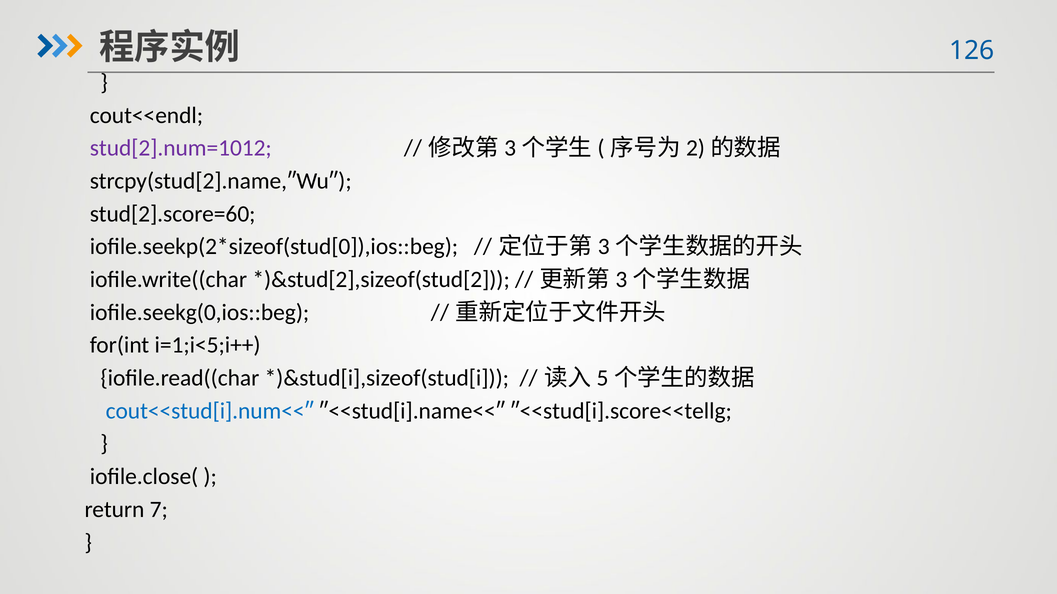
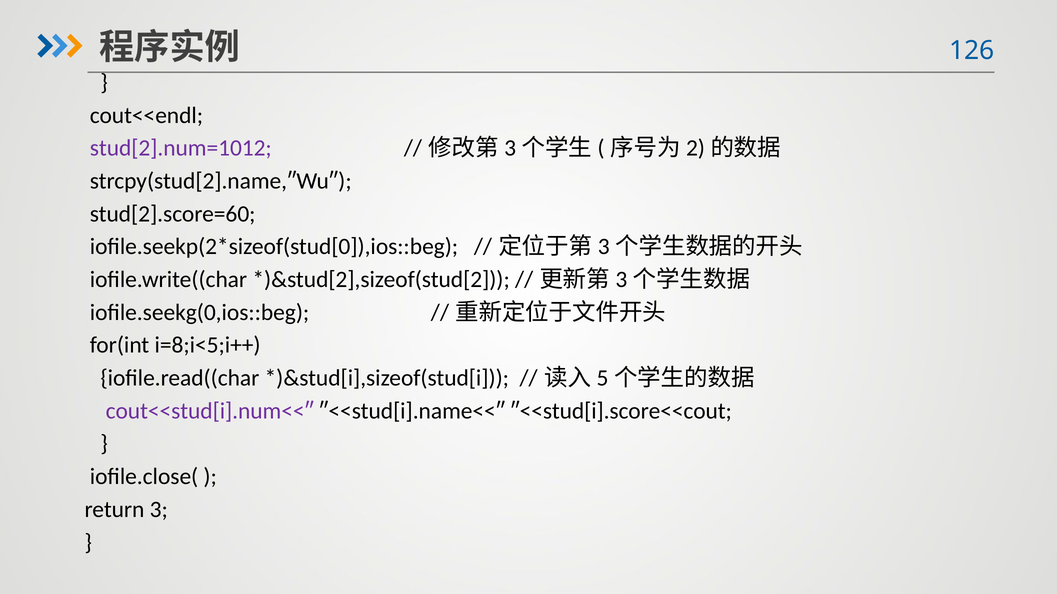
i=1;i<5;i++: i=1;i<5;i++ -> i=8;i<5;i++
cout<<stud[i].num<<″ colour: blue -> purple
″<<stud[i].score<<tellg: ″<<stud[i].score<<tellg -> ″<<stud[i].score<<cout
7: 7 -> 3
